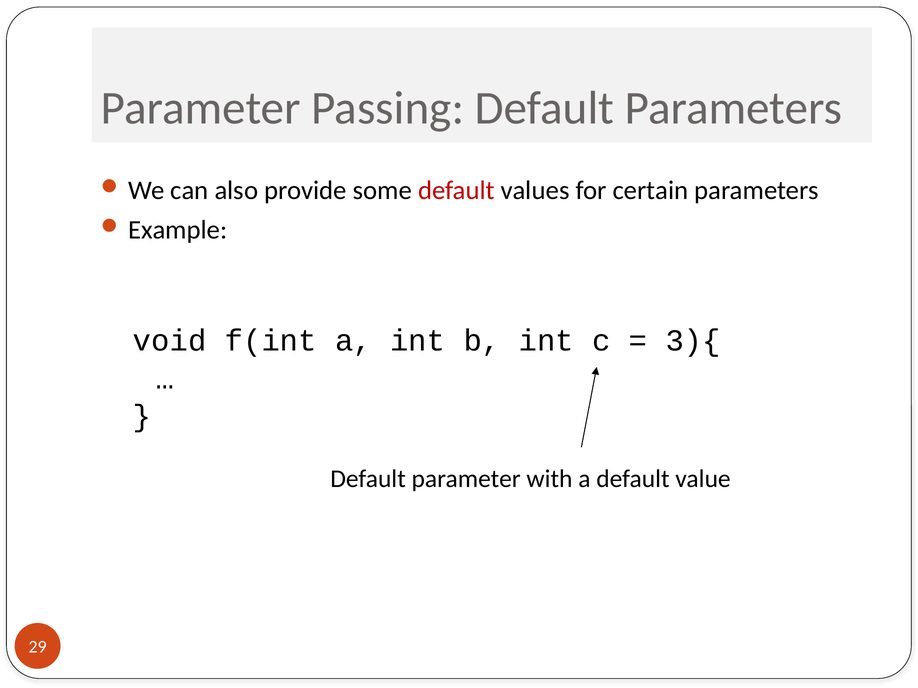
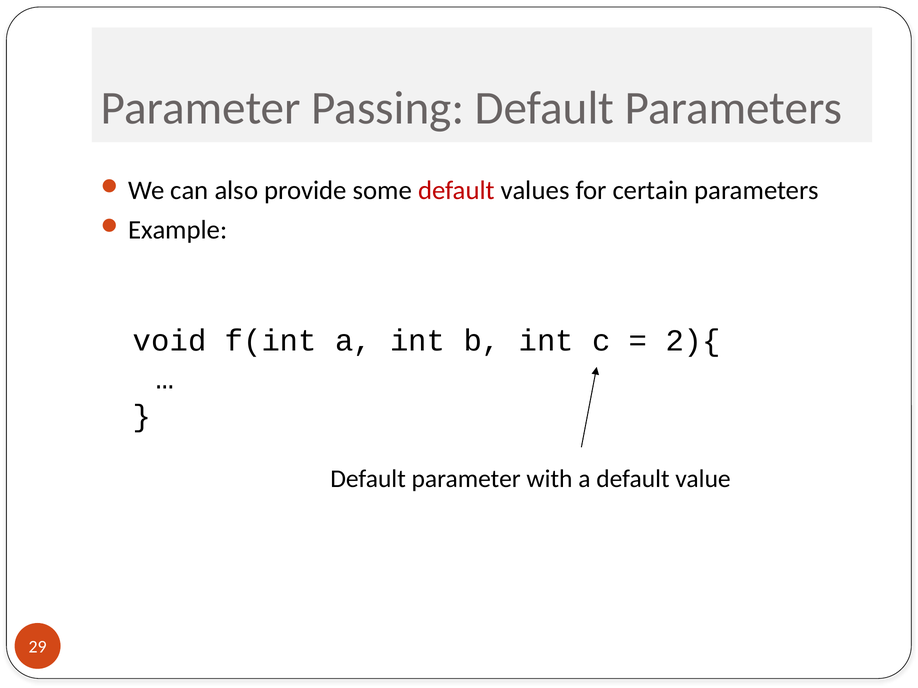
3){: 3){ -> 2){
